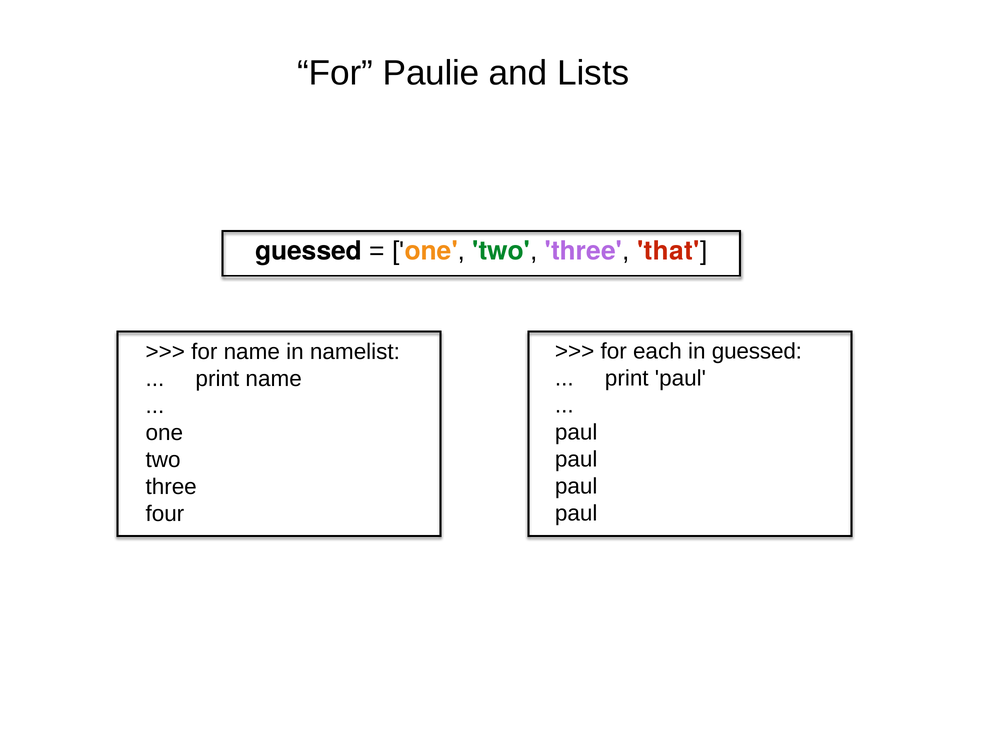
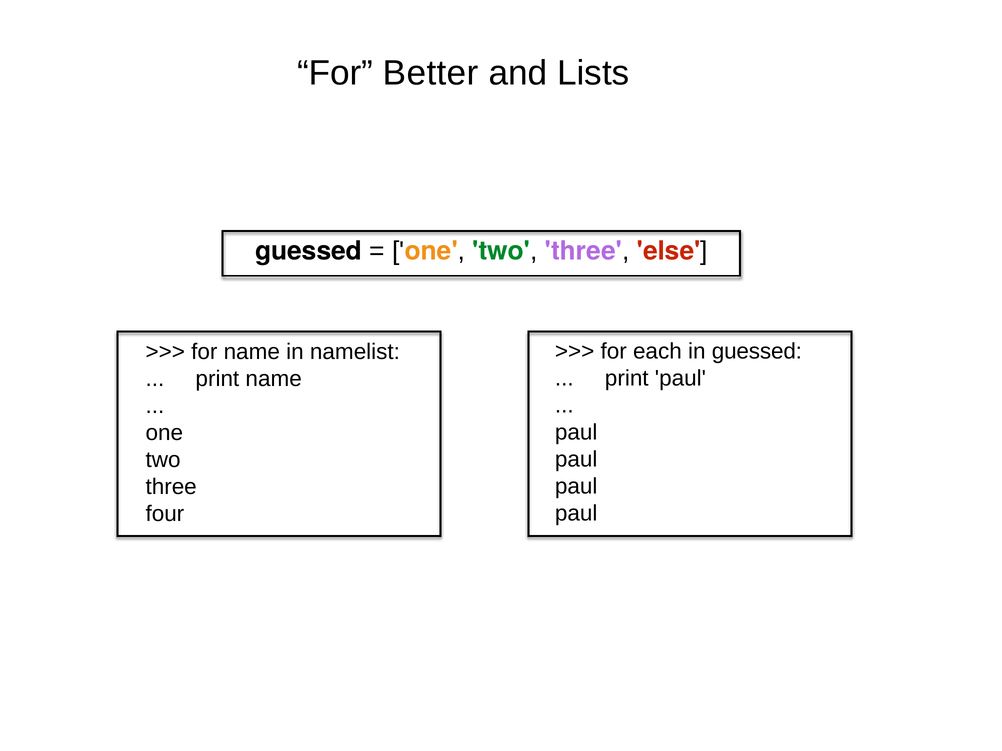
Paulie: Paulie -> Better
that: that -> else
